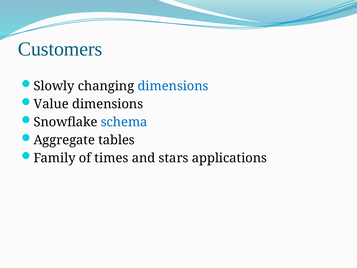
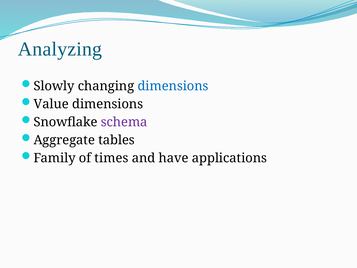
Customers: Customers -> Analyzing
schema colour: blue -> purple
stars: stars -> have
